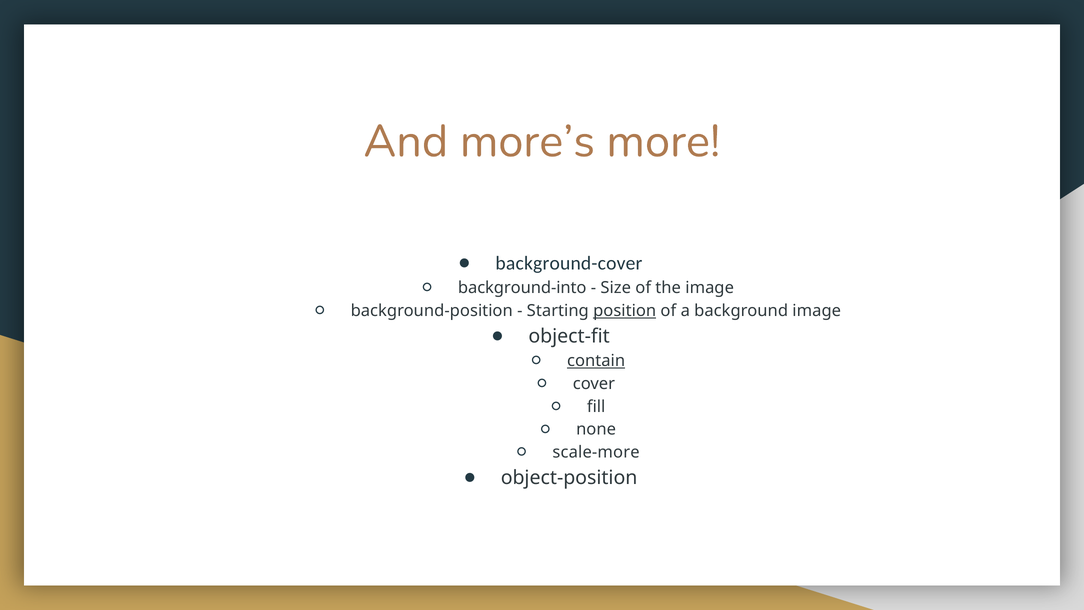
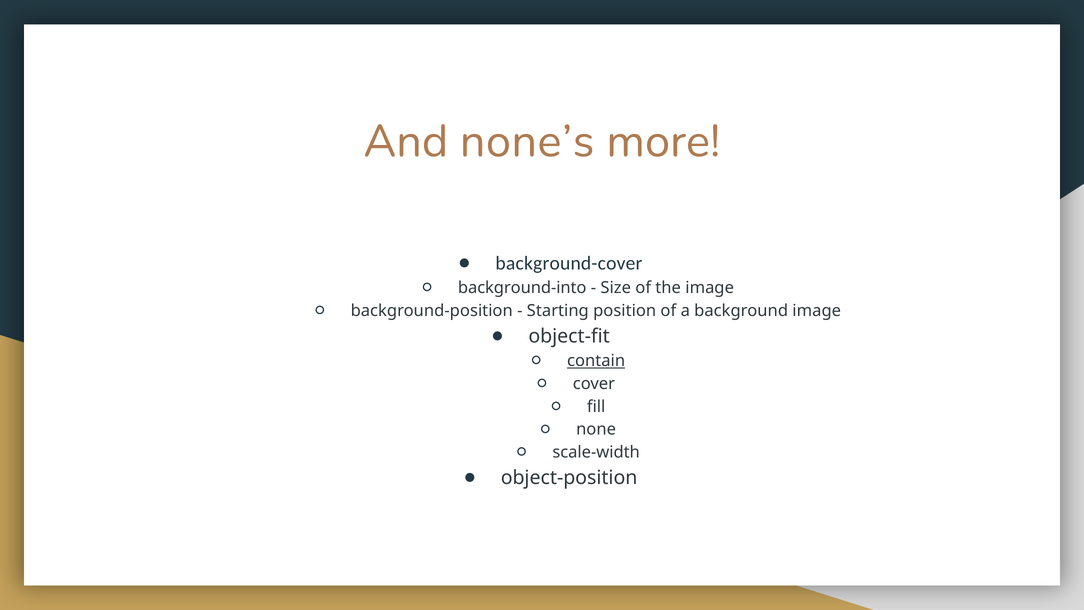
more’s: more’s -> none’s
position underline: present -> none
scale-more: scale-more -> scale-width
